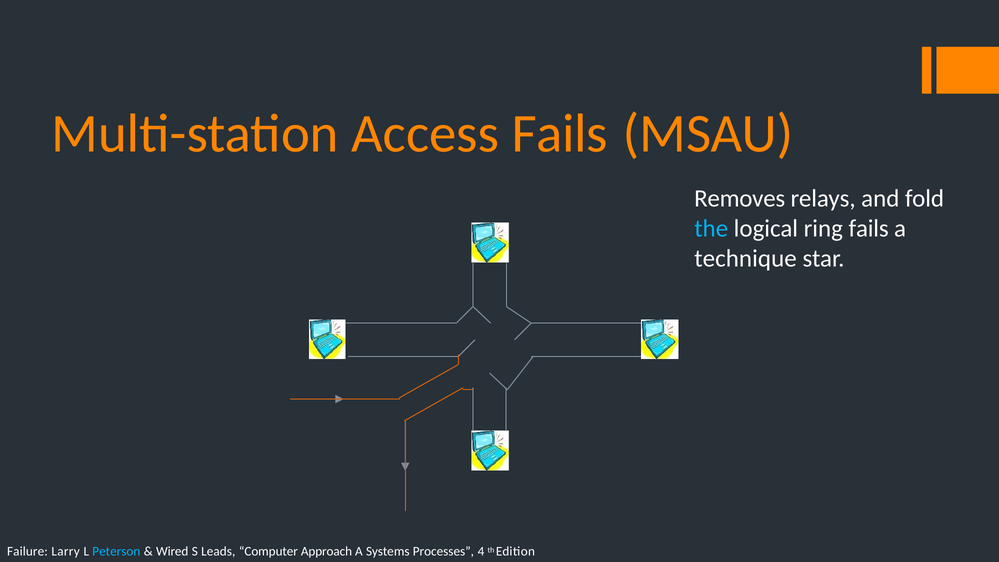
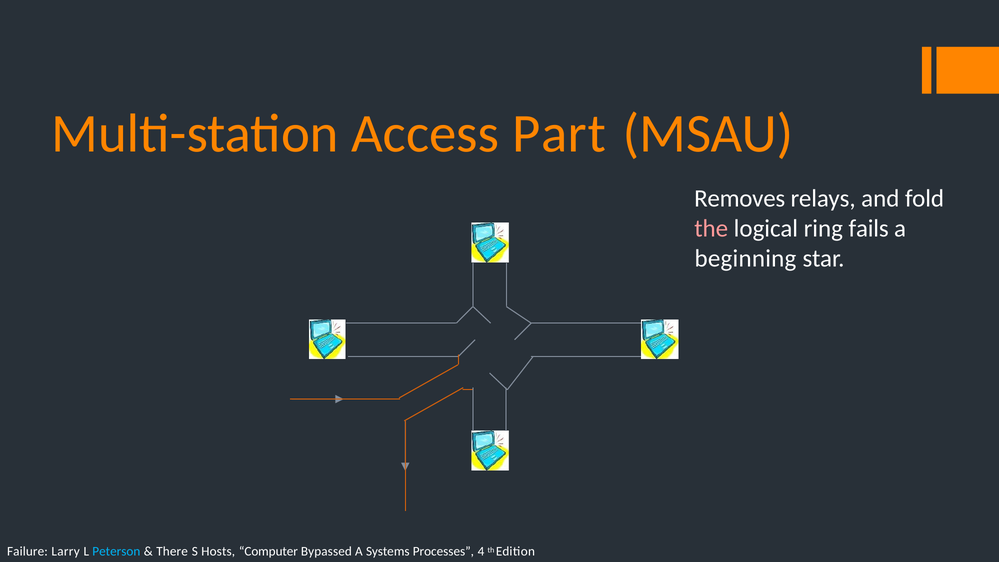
Access Fails: Fails -> Part
the colour: light blue -> pink
technique: technique -> beginning
Wired: Wired -> There
Leads: Leads -> Hosts
Approach: Approach -> Bypassed
